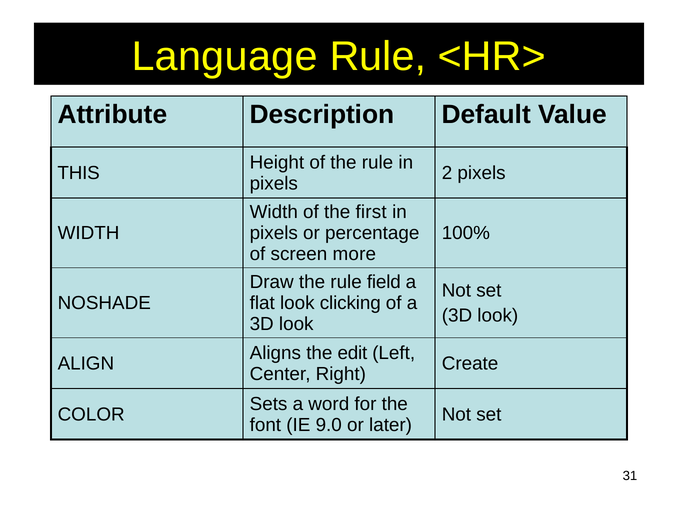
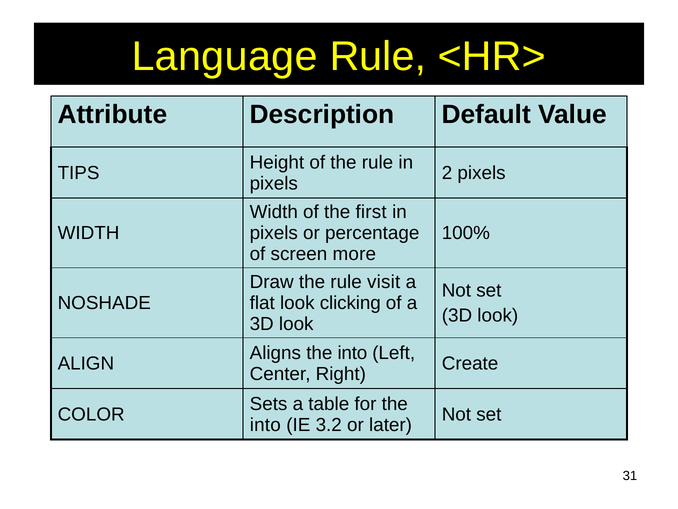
THIS: THIS -> TIPS
field: field -> visit
Aligns the edit: edit -> into
word: word -> table
font at (265, 424): font -> into
9.0: 9.0 -> 3.2
